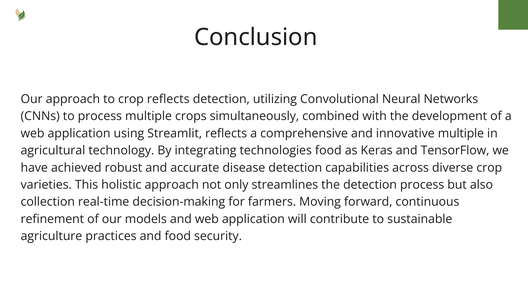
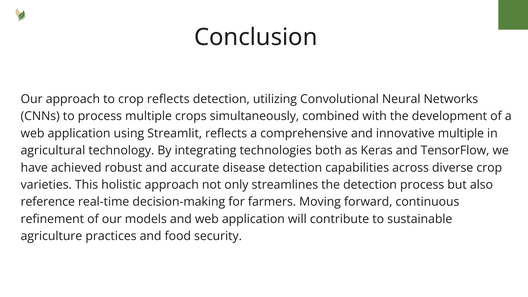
technologies food: food -> both
collection: collection -> reference
